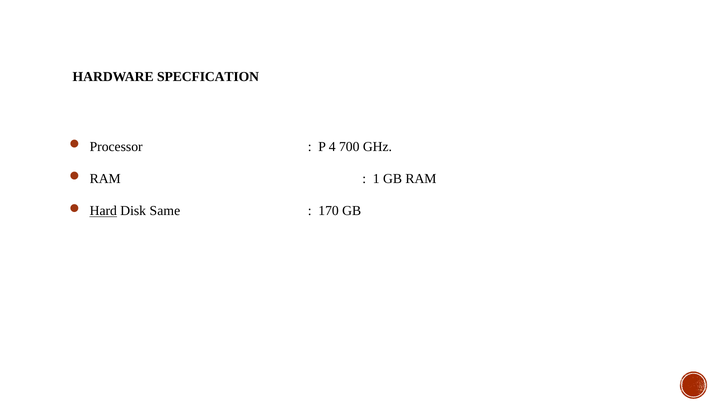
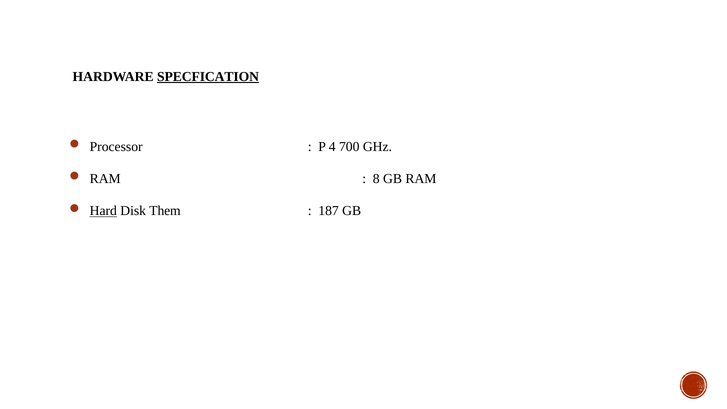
SPECFICATION underline: none -> present
1: 1 -> 8
Same: Same -> Them
170: 170 -> 187
